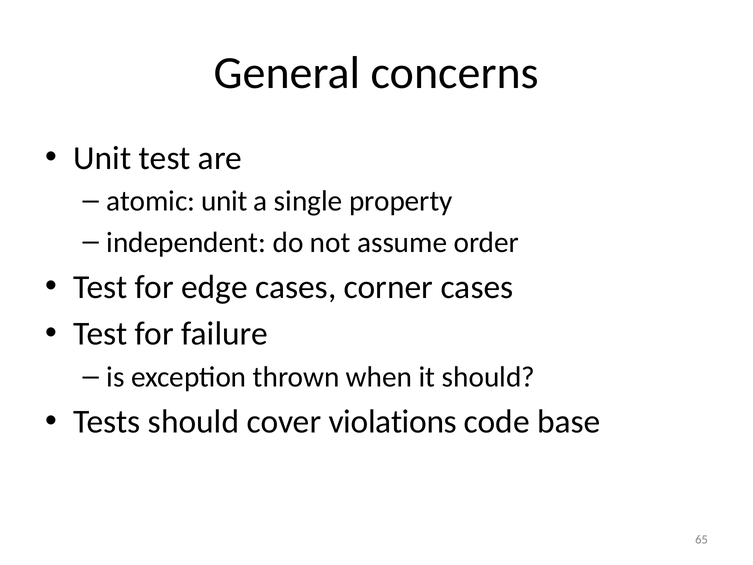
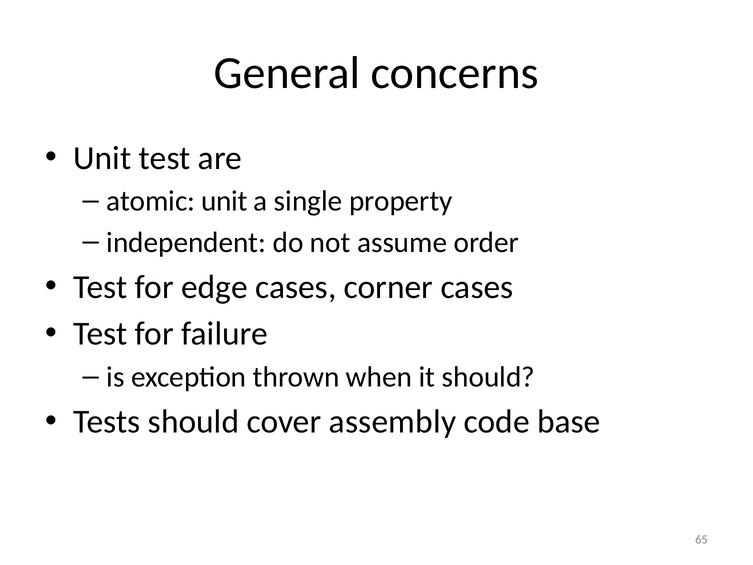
violations: violations -> assembly
